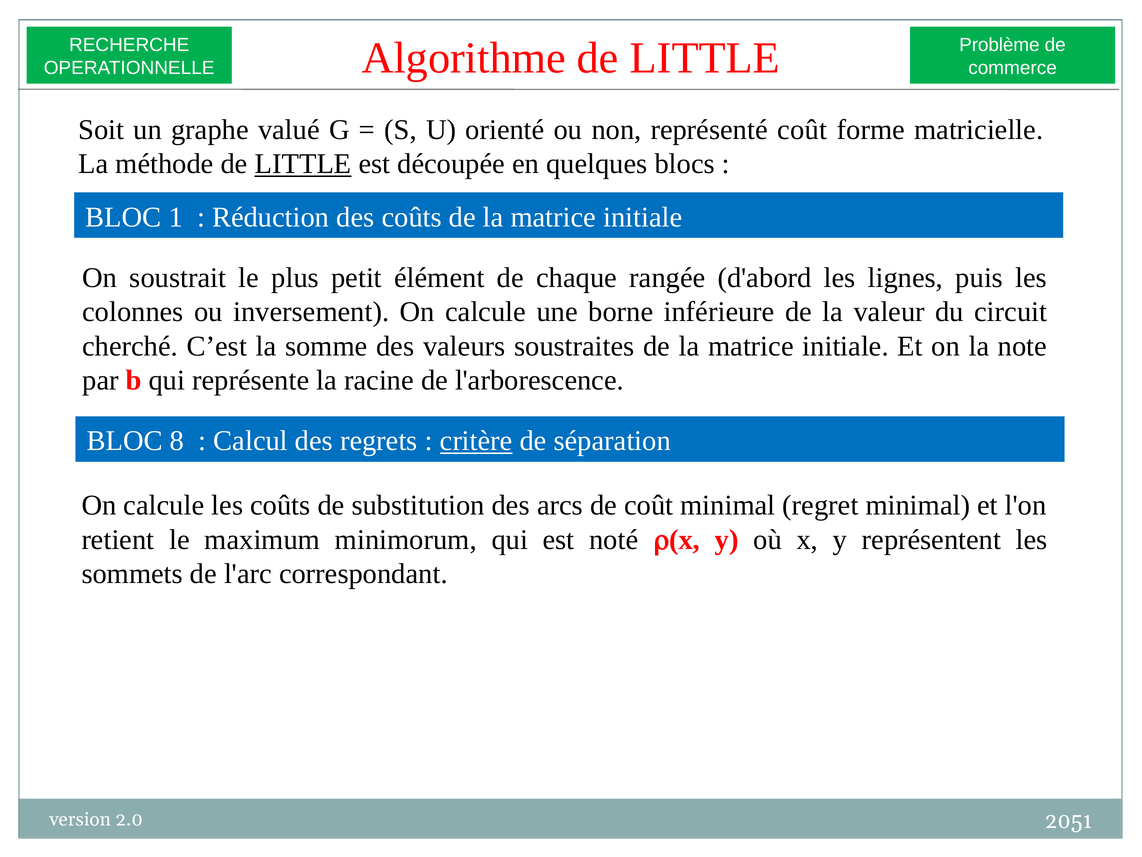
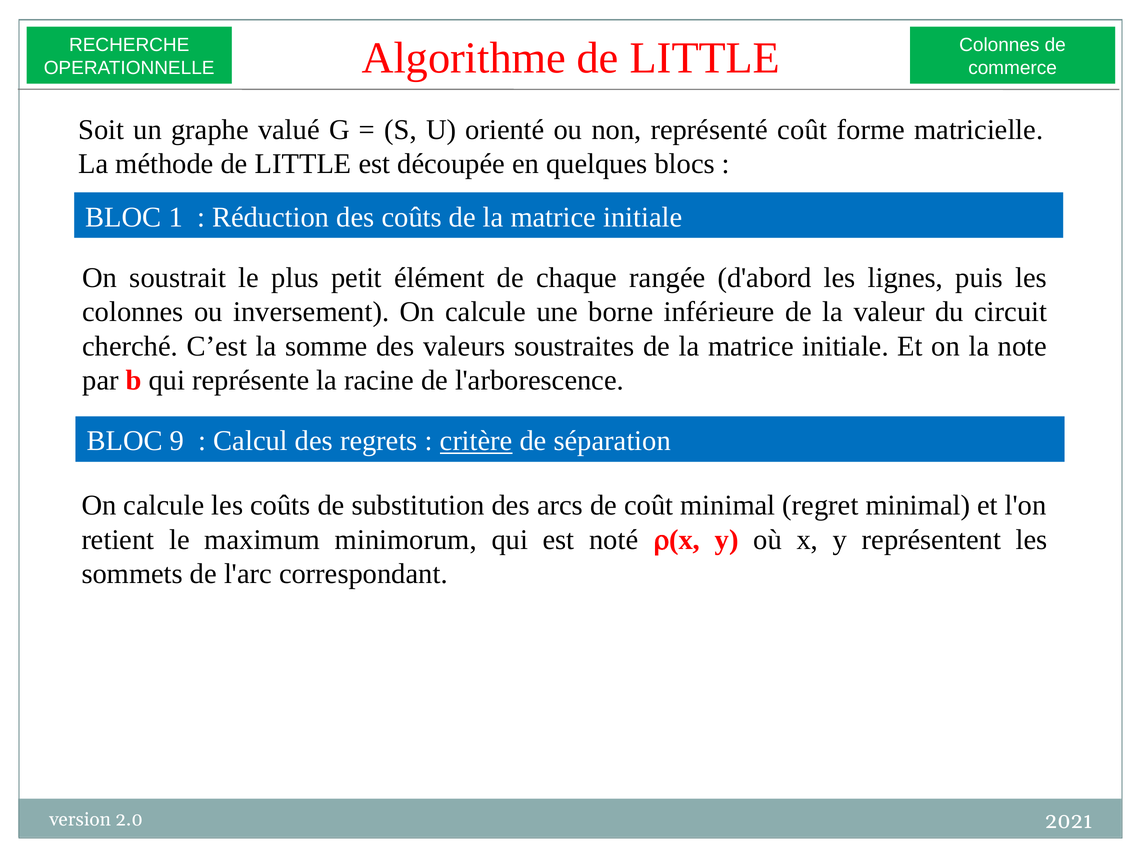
Problème at (999, 45): Problème -> Colonnes
LITTLE at (303, 164) underline: present -> none
8: 8 -> 9
2051: 2051 -> 2021
